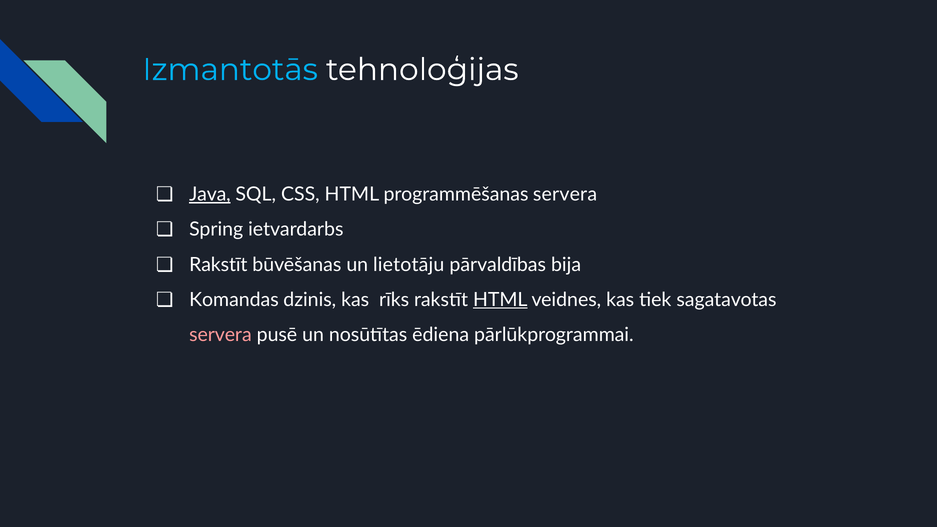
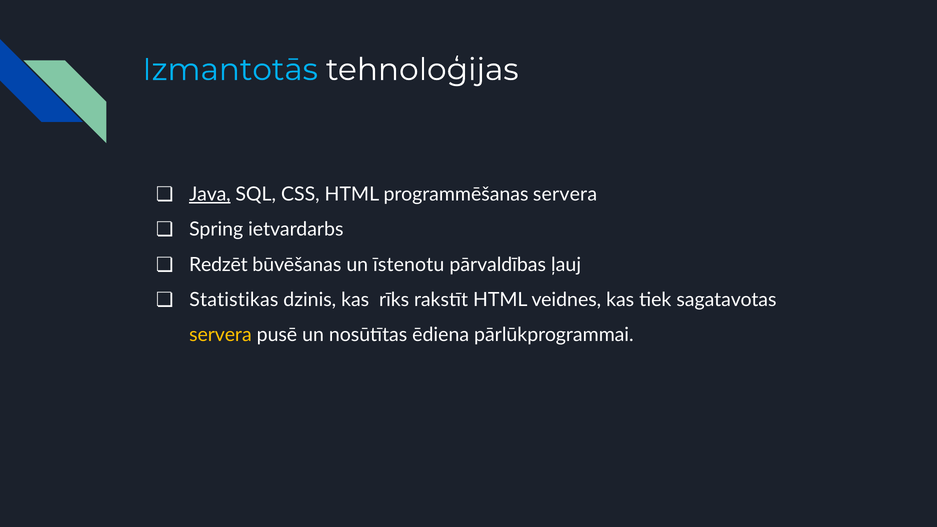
Rakstīt at (218, 265): Rakstīt -> Redzēt
lietotāju: lietotāju -> īstenotu
bija: bija -> ļauj
Komandas: Komandas -> Statistikas
HTML at (500, 300) underline: present -> none
servera at (220, 335) colour: pink -> yellow
